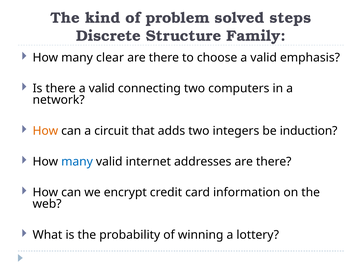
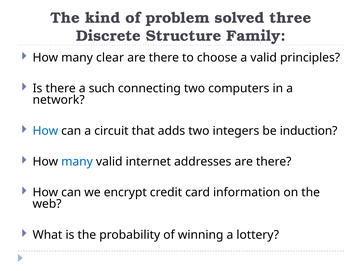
steps: steps -> three
emphasis: emphasis -> principles
there a valid: valid -> such
How at (45, 131) colour: orange -> blue
